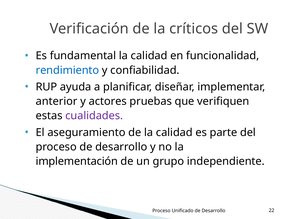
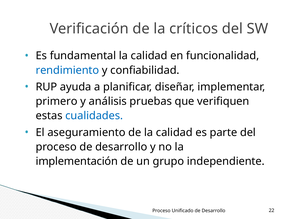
anterior: anterior -> primero
actores: actores -> análisis
cualidades colour: purple -> blue
